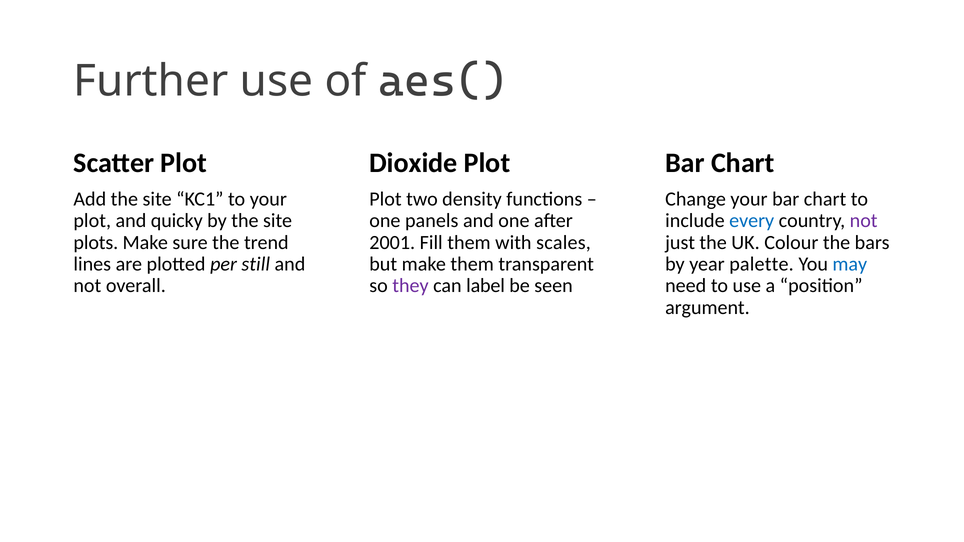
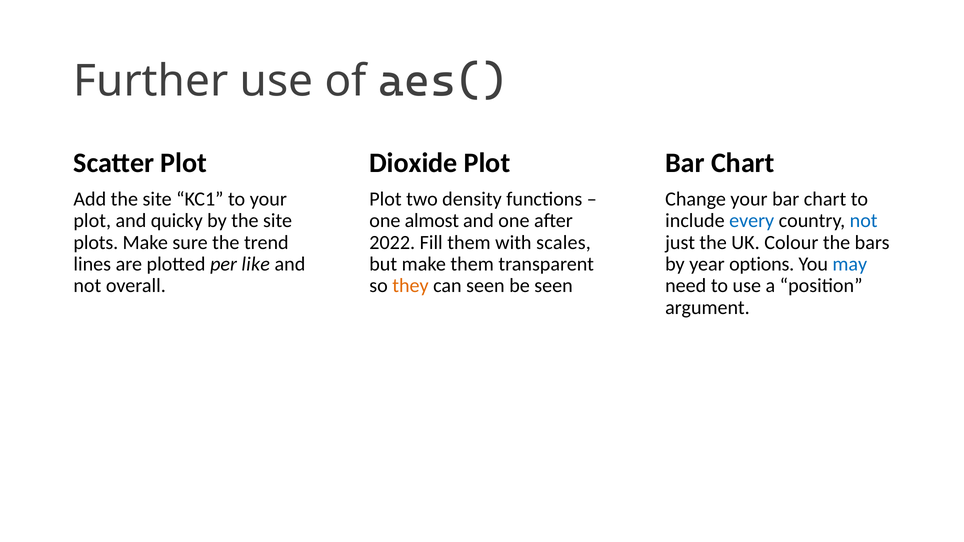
panels: panels -> almost
not at (864, 221) colour: purple -> blue
2001: 2001 -> 2022
still: still -> like
palette: palette -> options
they colour: purple -> orange
can label: label -> seen
